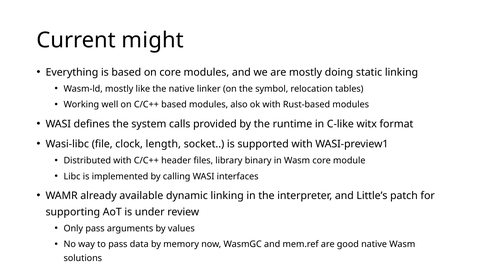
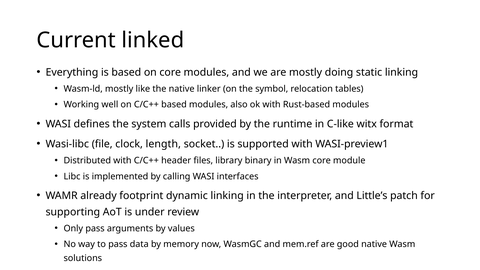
might: might -> linked
available: available -> footprint
